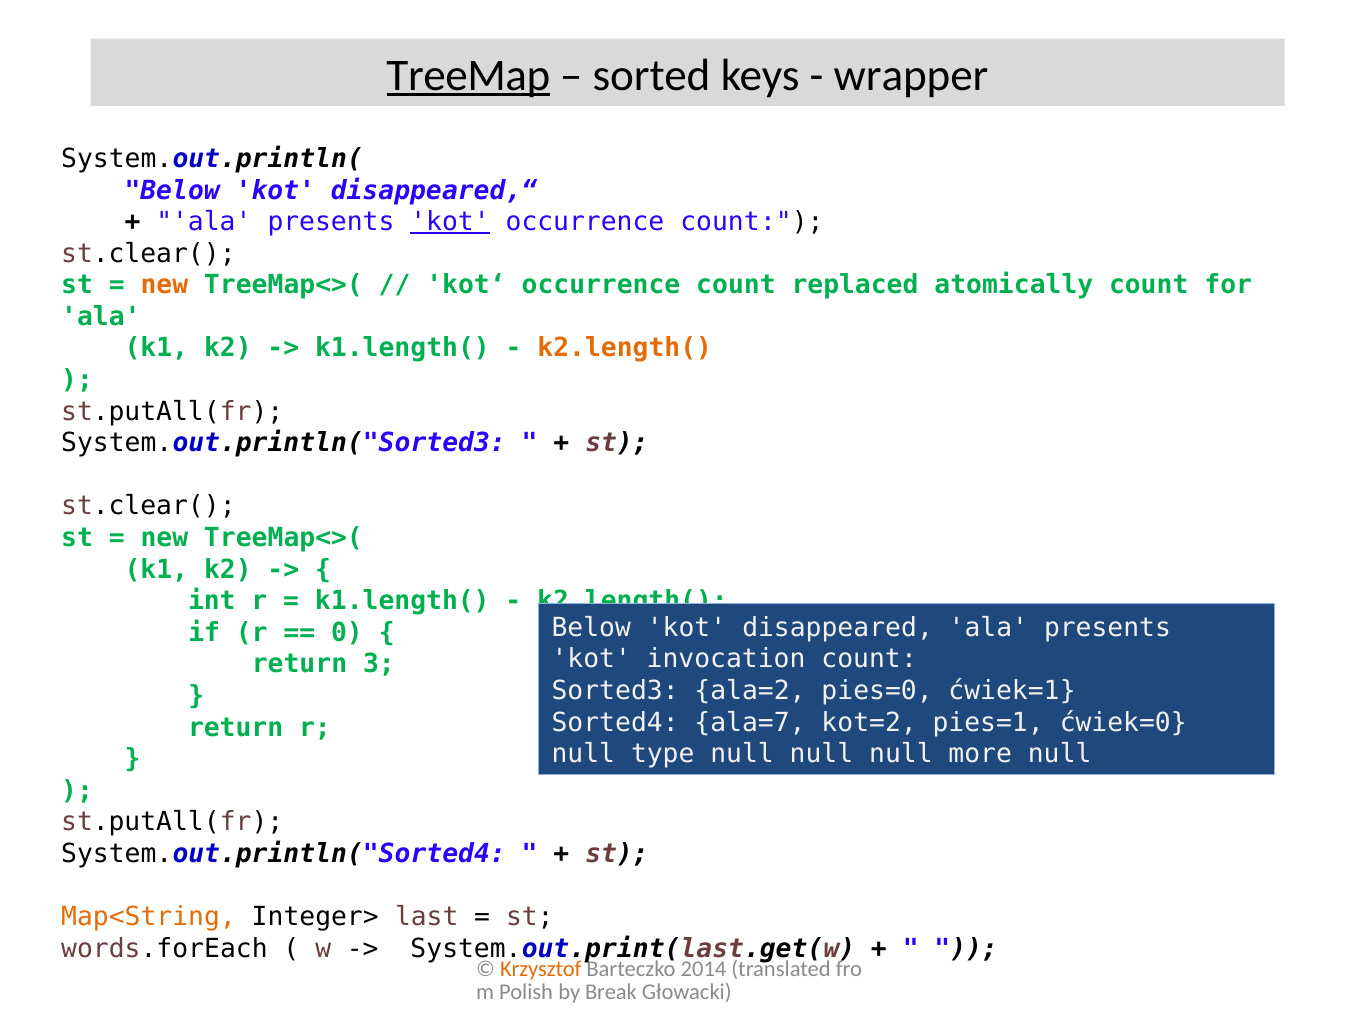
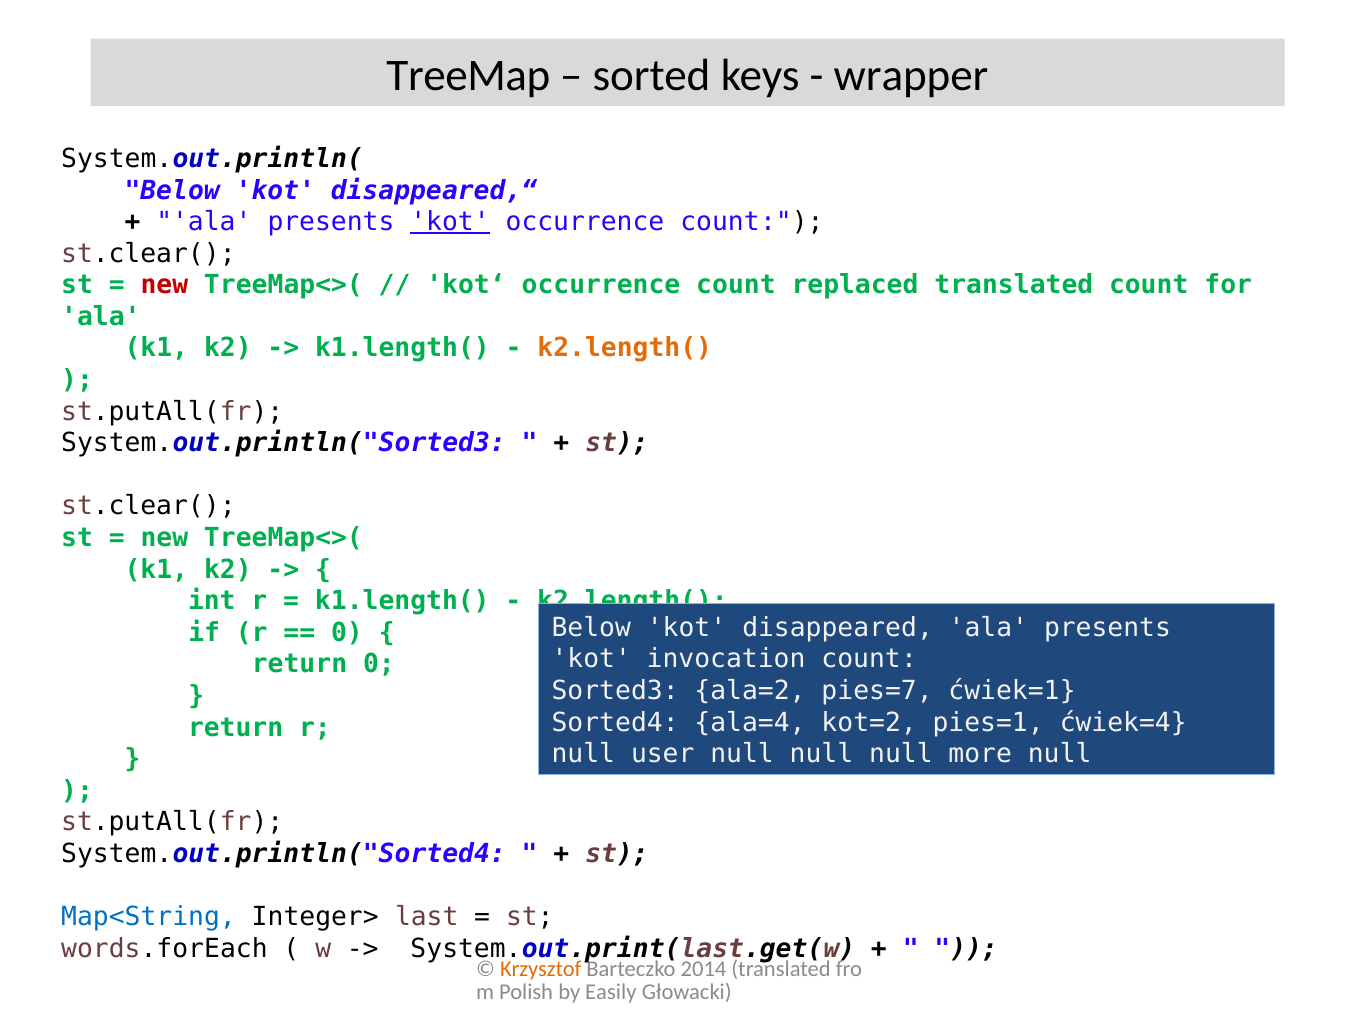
TreeMap underline: present -> none
new at (164, 285) colour: orange -> red
replaced atomically: atomically -> translated
return 3: 3 -> 0
pies=0: pies=0 -> pies=7
ala=7: ala=7 -> ala=4
ćwiek=0: ćwiek=0 -> ćwiek=4
type: type -> user
Map<String colour: orange -> blue
Break: Break -> Easily
